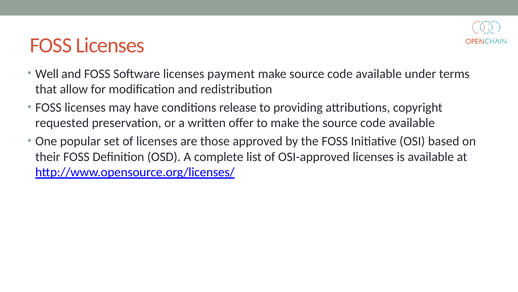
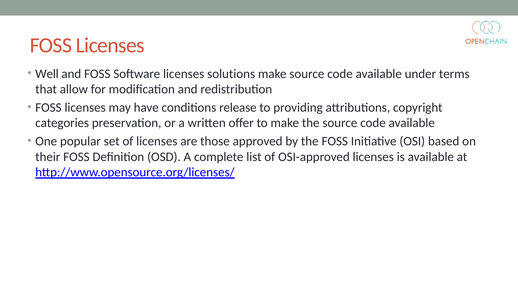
payment: payment -> solutions
requested: requested -> categories
